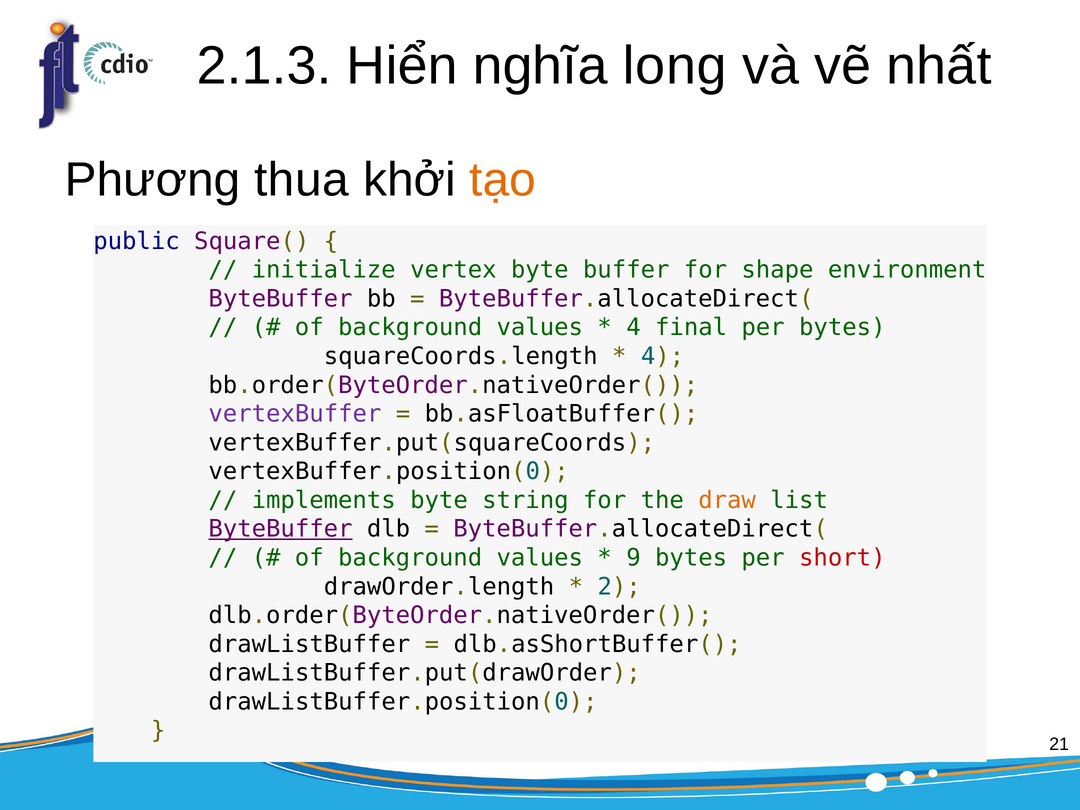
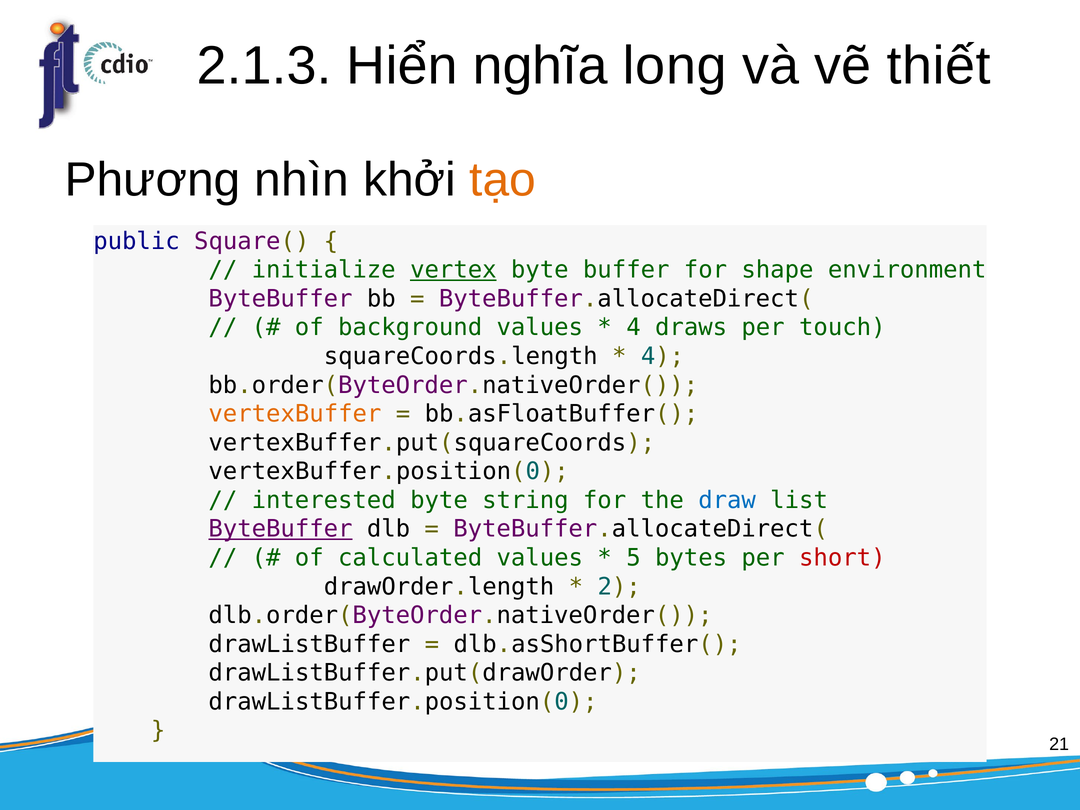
nhất: nhất -> thiết
thua: thua -> nhìn
vertex underline: none -> present
final: final -> draws
per bytes: bytes -> touch
vertexBuffer colour: purple -> orange
implements: implements -> interested
draw colour: orange -> blue
background at (410, 558): background -> calculated
9: 9 -> 5
